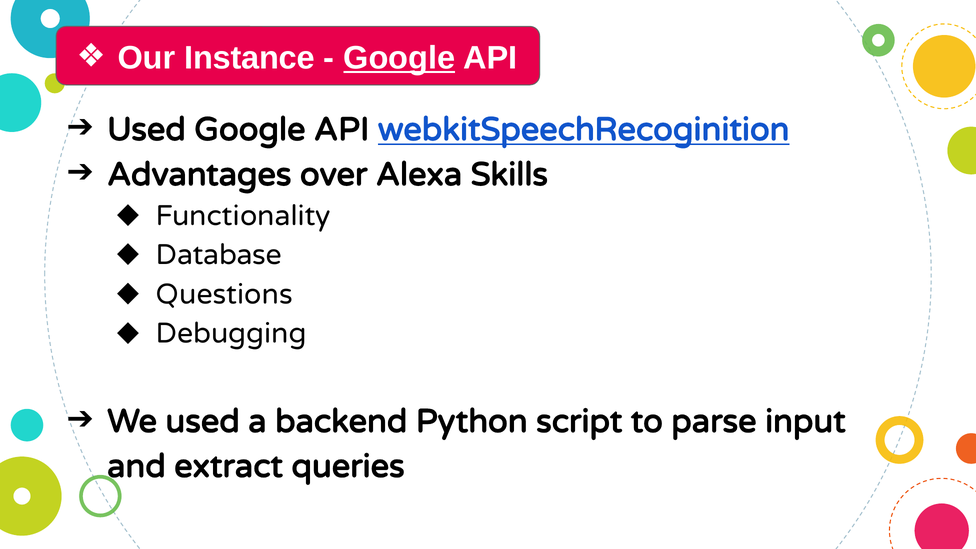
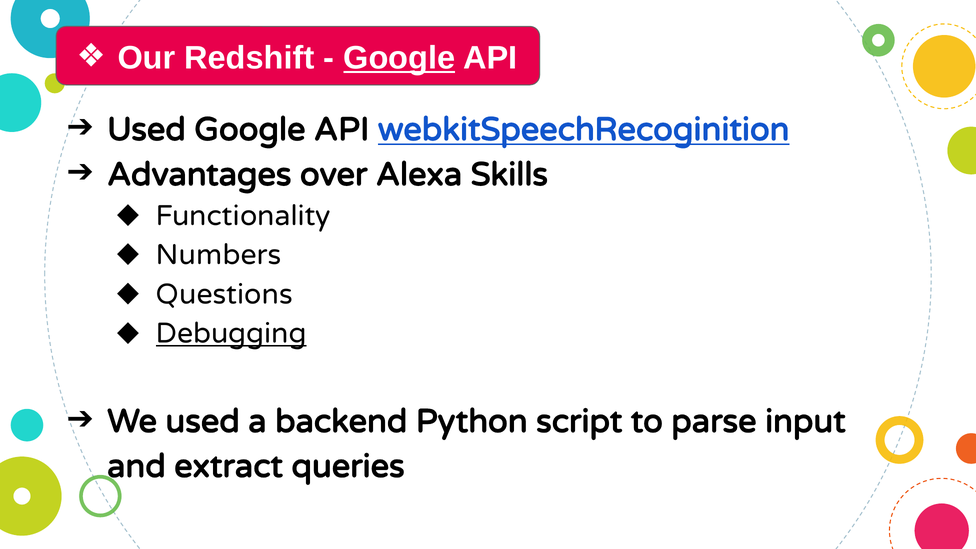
Instance: Instance -> Redshift
Database: Database -> Numbers
Debugging underline: none -> present
